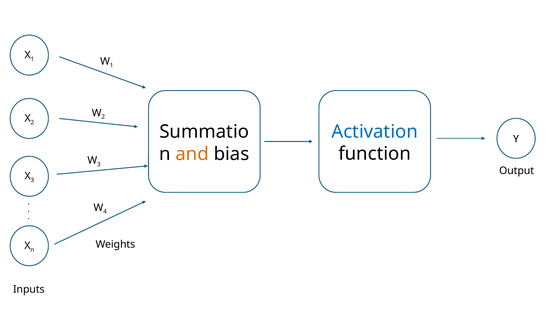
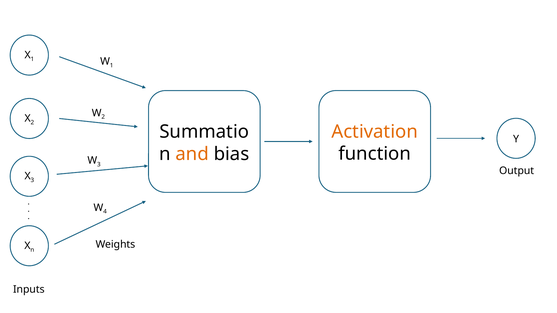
Activation colour: blue -> orange
